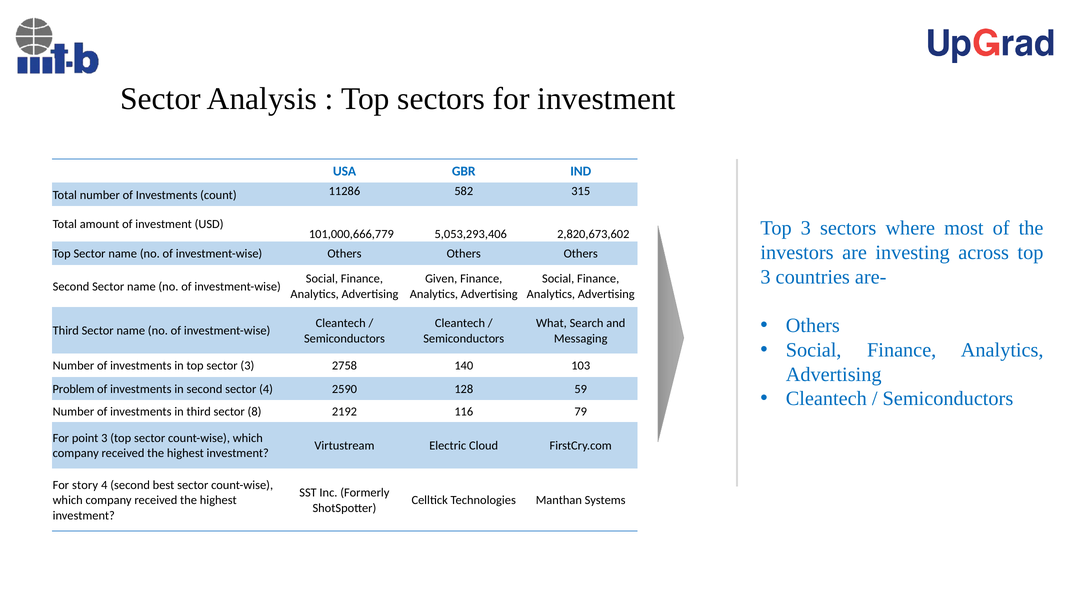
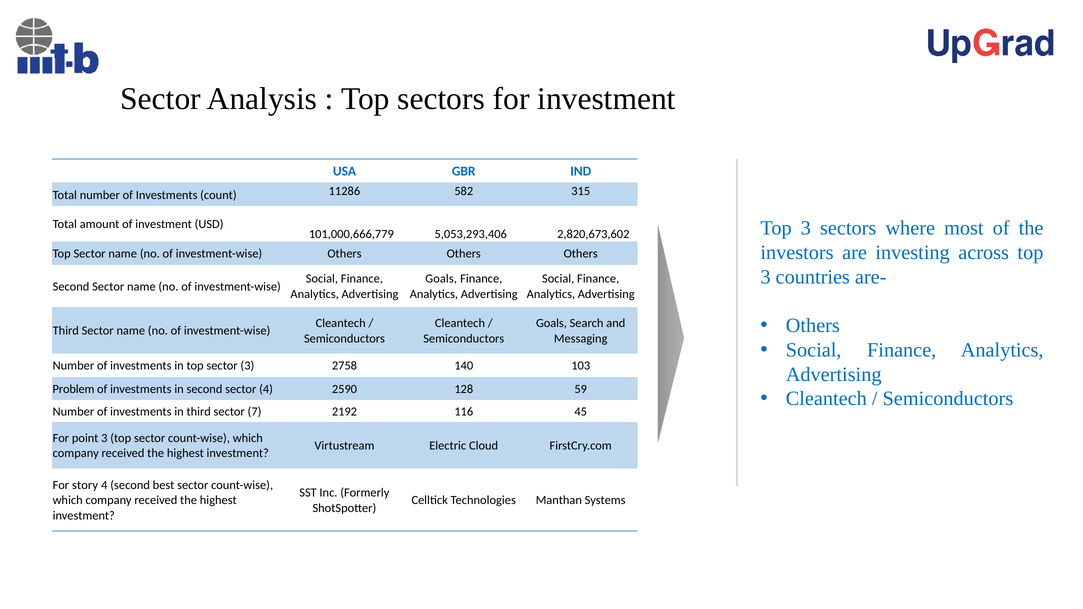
Given at (441, 279): Given -> Goals
What at (551, 323): What -> Goals
8: 8 -> 7
79: 79 -> 45
